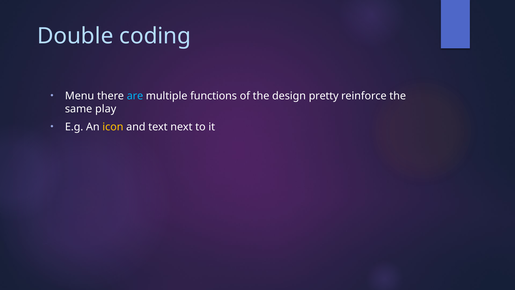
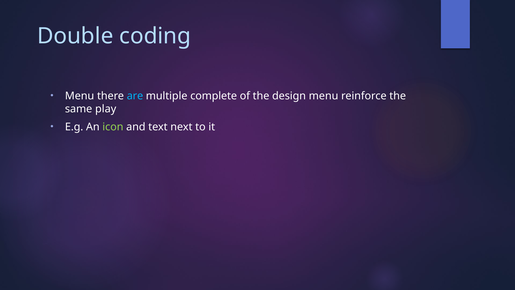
functions: functions -> complete
design pretty: pretty -> menu
icon colour: yellow -> light green
